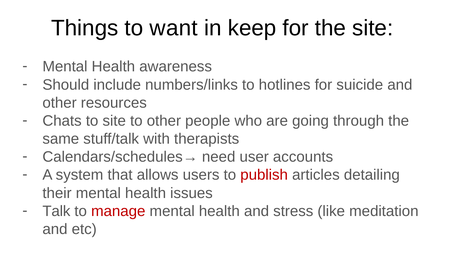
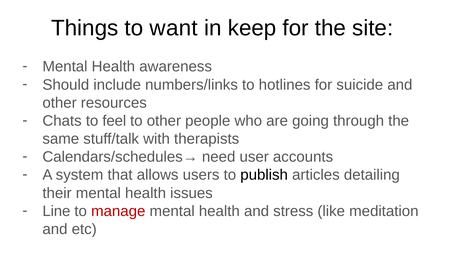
to site: site -> feel
publish colour: red -> black
Talk: Talk -> Line
